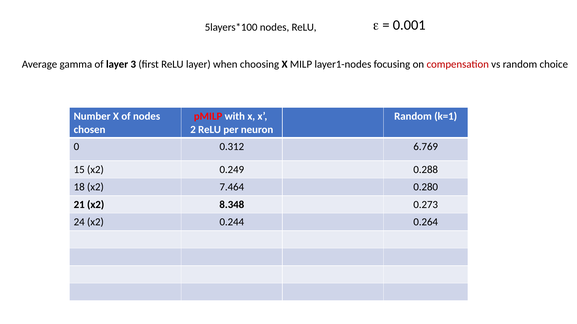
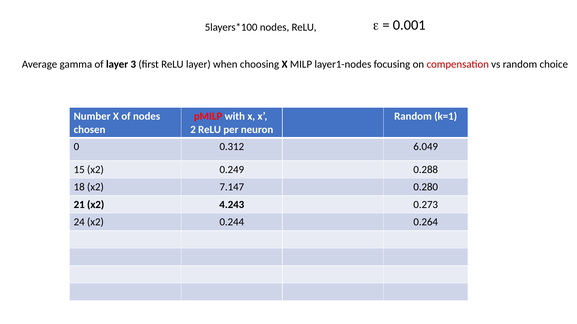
6.769: 6.769 -> 6.049
7.464: 7.464 -> 7.147
8.348: 8.348 -> 4.243
